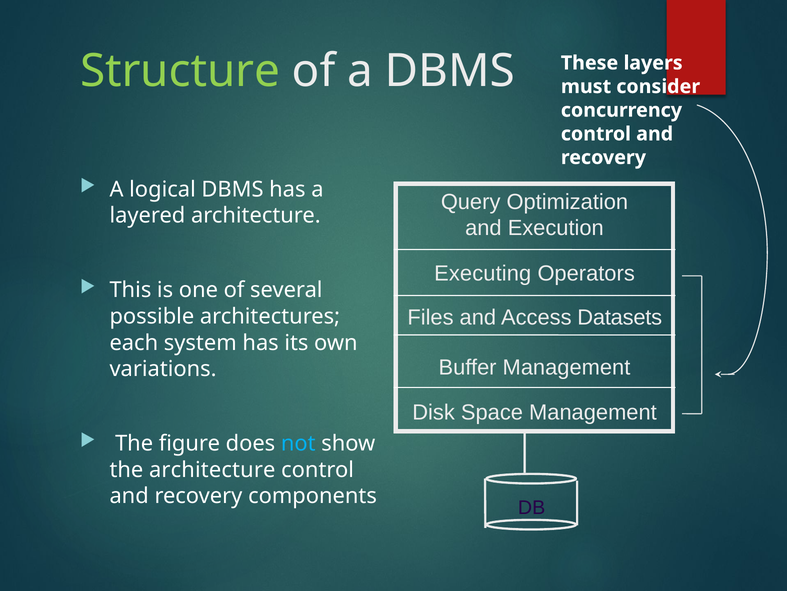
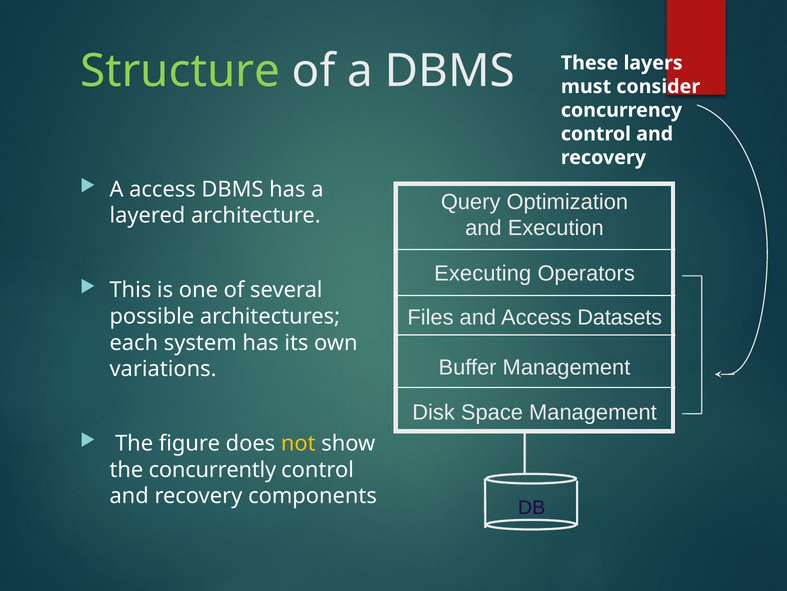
A logical: logical -> access
not colour: light blue -> yellow
the architecture: architecture -> concurrently
